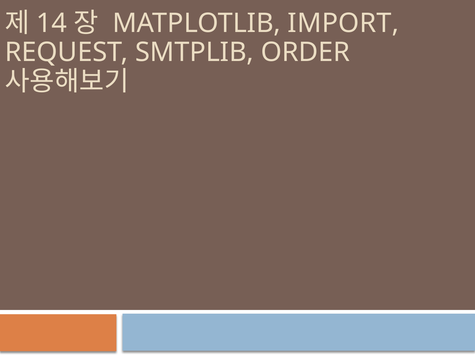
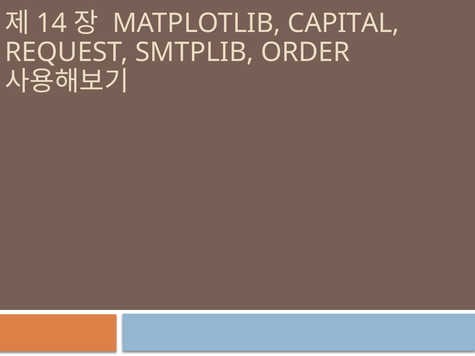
IMPORT: IMPORT -> CAPITAL
